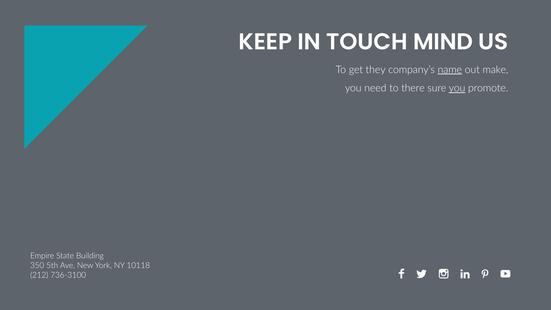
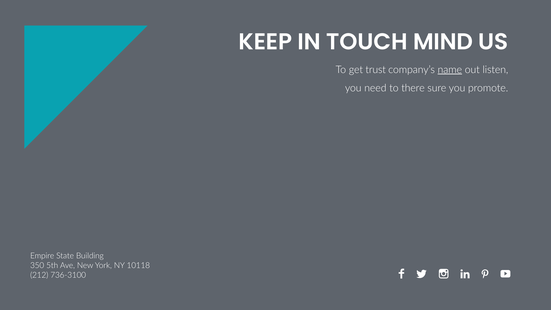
they: they -> trust
make: make -> listen
you at (457, 88) underline: present -> none
